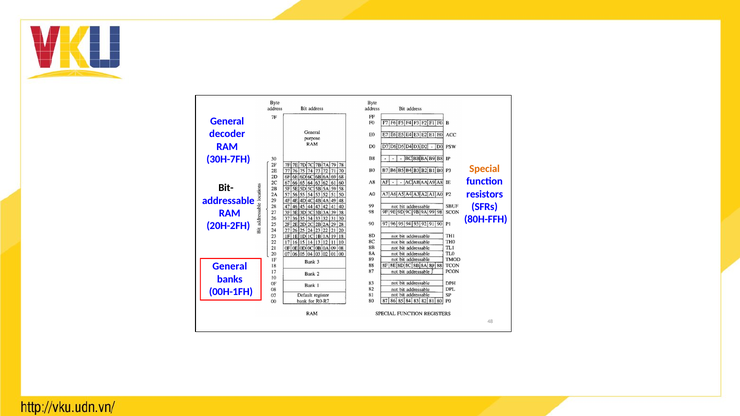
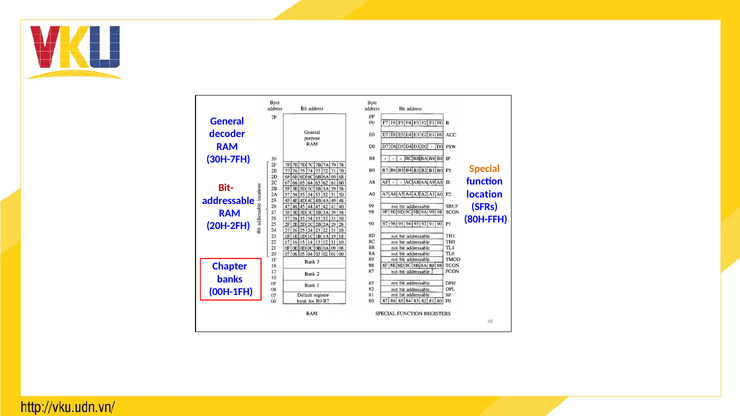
Bit- colour: black -> red
resistors: resistors -> location
General at (230, 267): General -> Chapter
